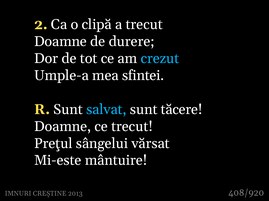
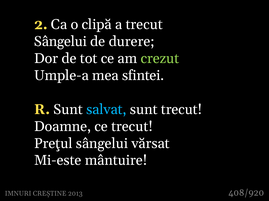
Doamne at (60, 42): Doamne -> Sângelui
crezut colour: light blue -> light green
sunt tăcere: tăcere -> trecut
